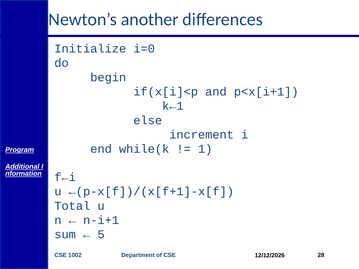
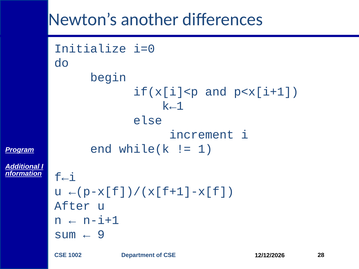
Total: Total -> After
5: 5 -> 9
